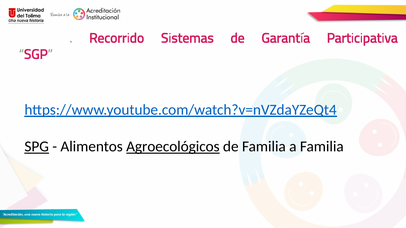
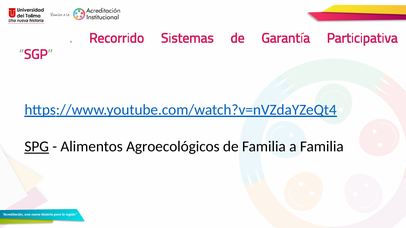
Agroecológicos underline: present -> none
